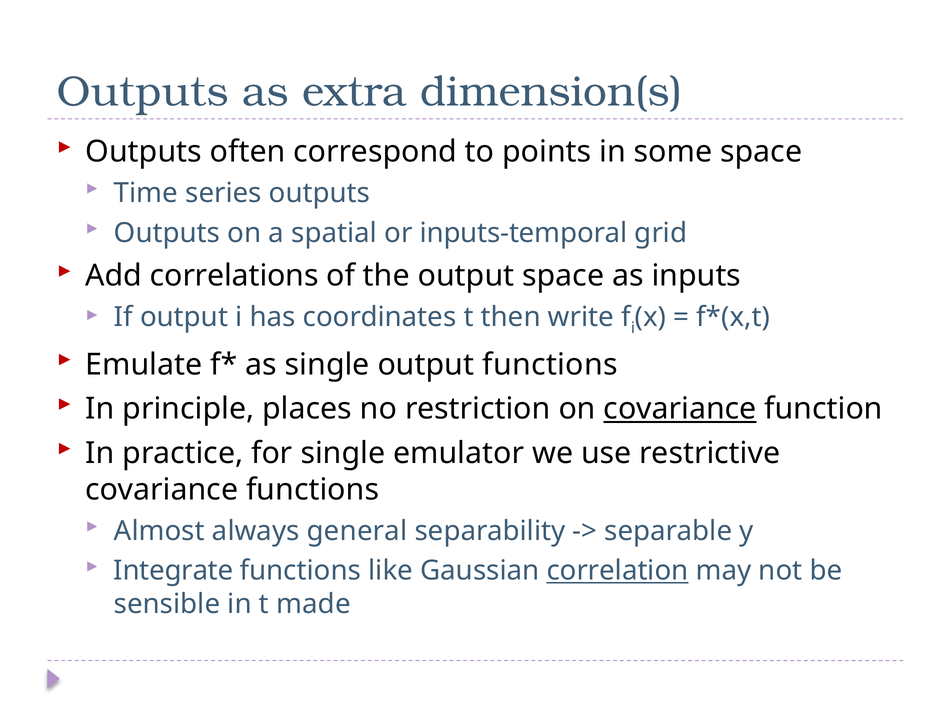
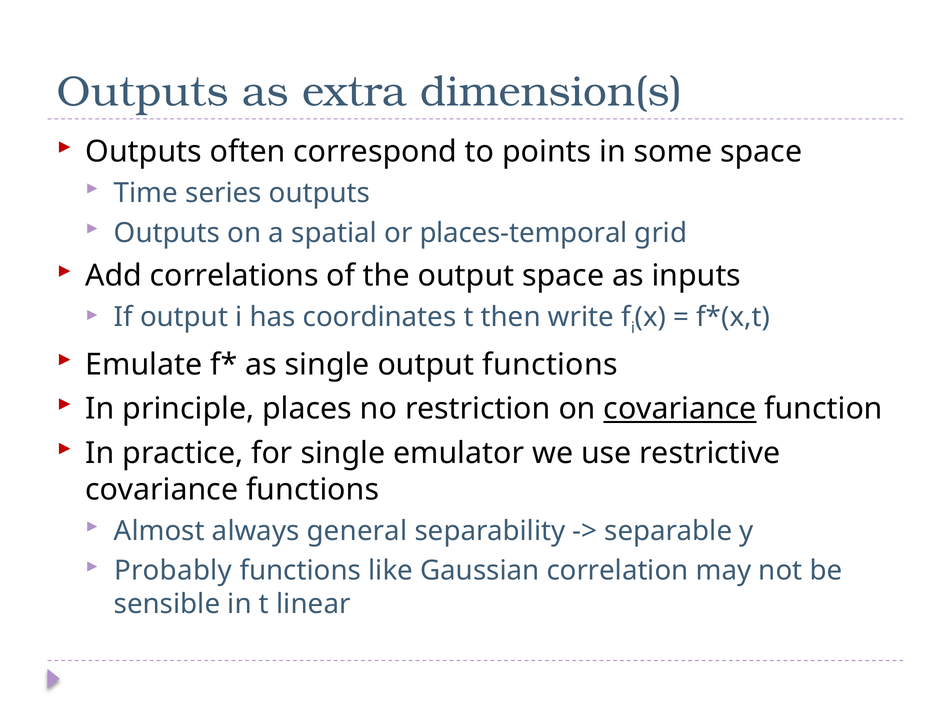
inputs-temporal: inputs-temporal -> places-temporal
Integrate: Integrate -> Probably
correlation underline: present -> none
made: made -> linear
